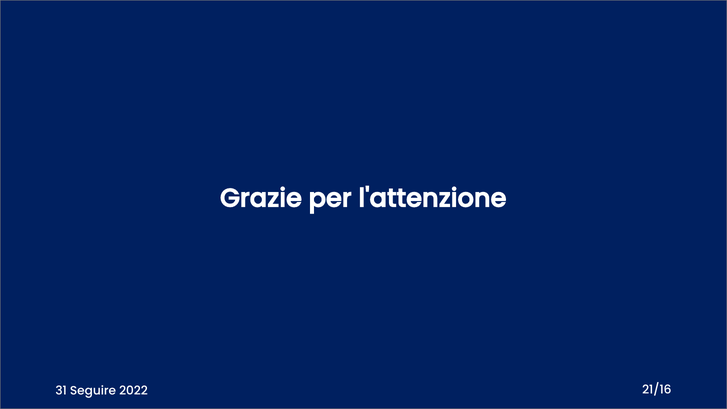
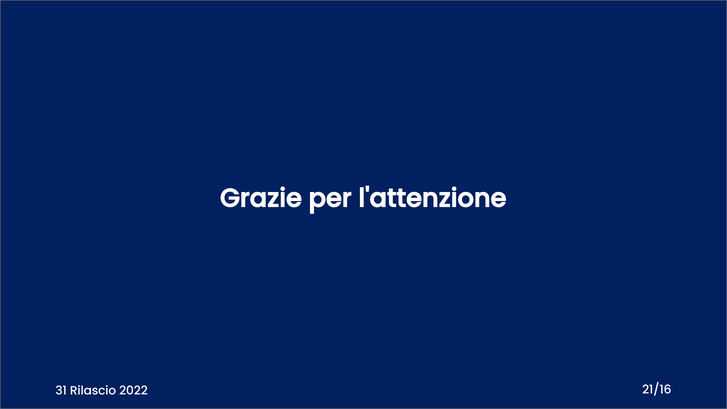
Seguire: Seguire -> Rilascio
